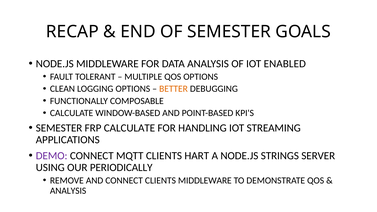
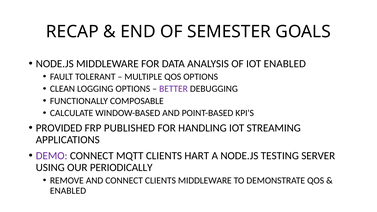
BETTER colour: orange -> purple
SEMESTER at (59, 128): SEMESTER -> PROVIDED
FRP CALCULATE: CALCULATE -> PUBLISHED
STRINGS: STRINGS -> TESTING
ANALYSIS at (68, 191): ANALYSIS -> ENABLED
